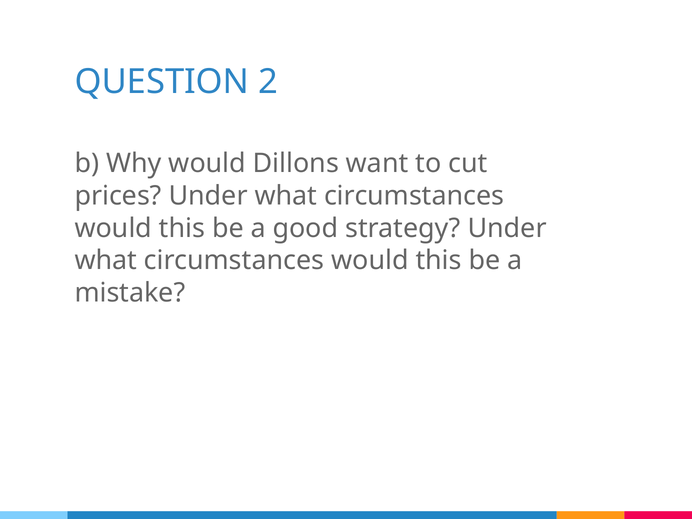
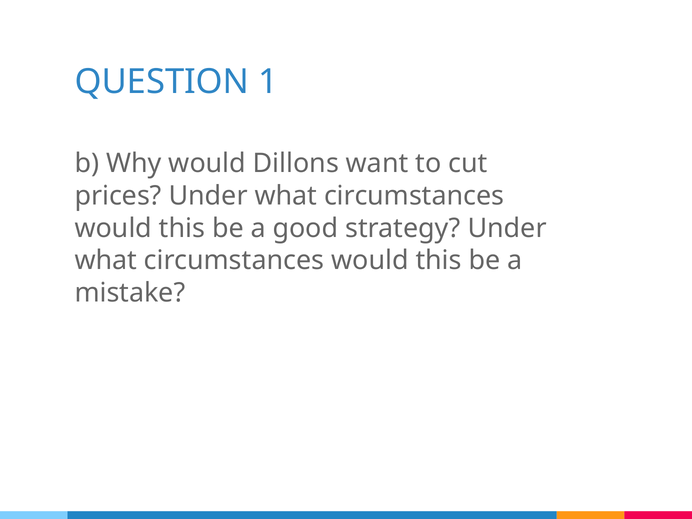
2: 2 -> 1
